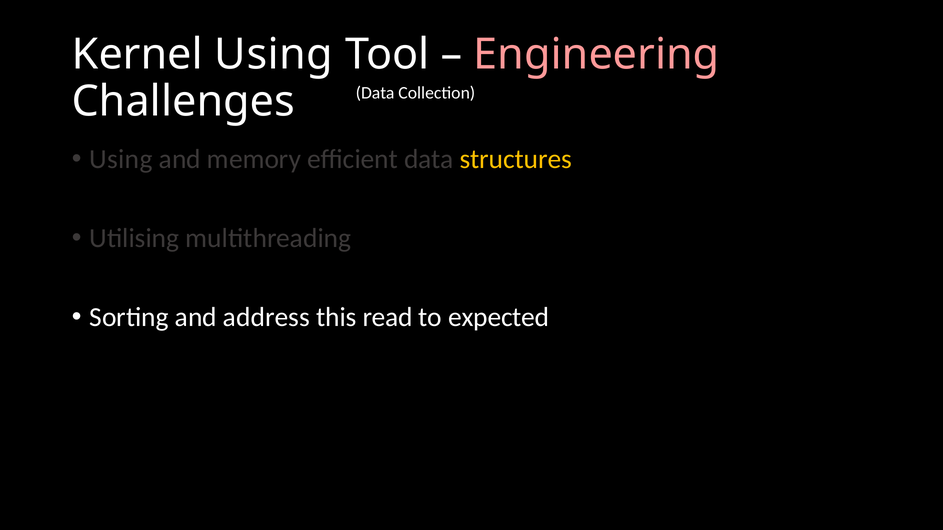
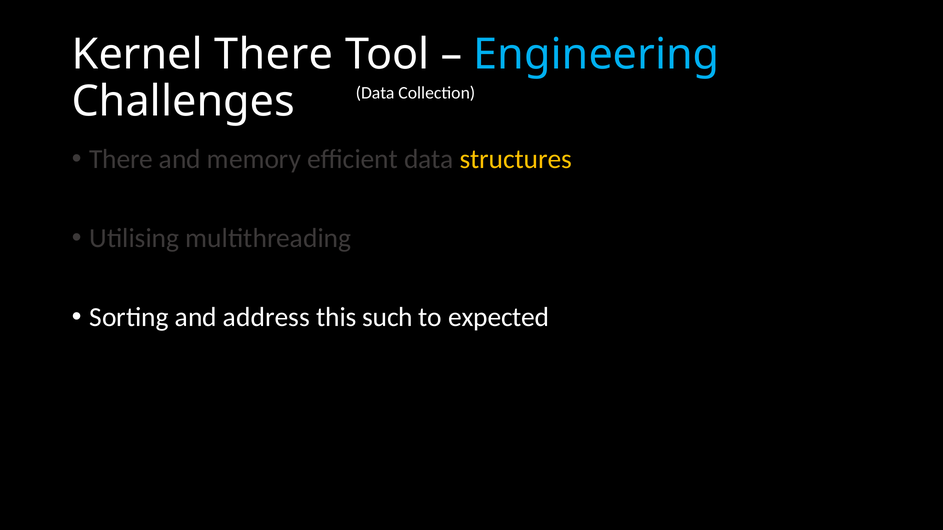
Kernel Using: Using -> There
Engineering colour: pink -> light blue
Using at (121, 159): Using -> There
read: read -> such
